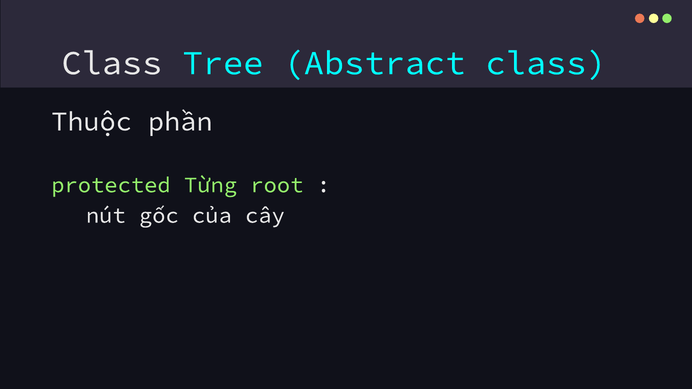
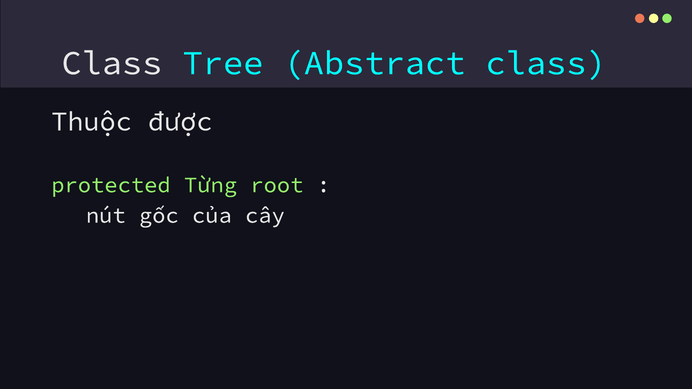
phần: phần -> được
